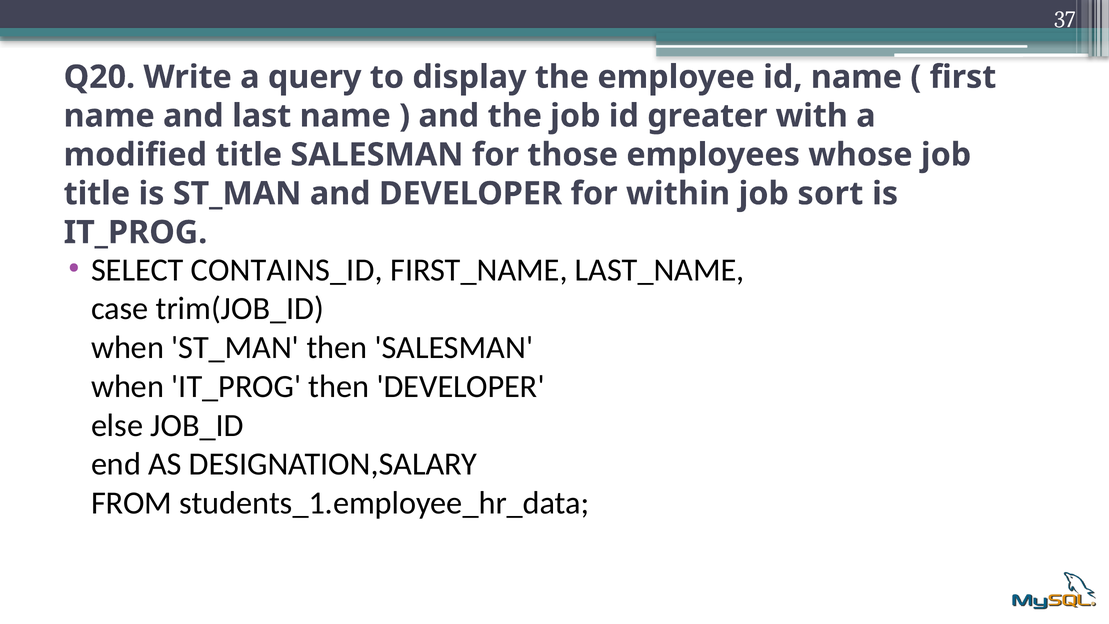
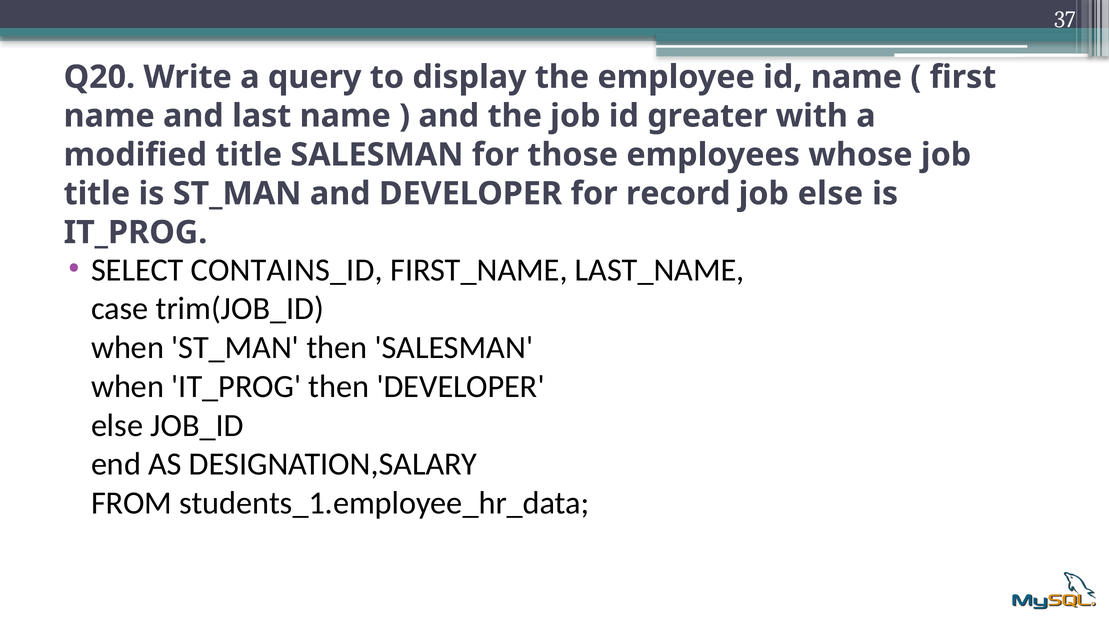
within: within -> record
job sort: sort -> else
